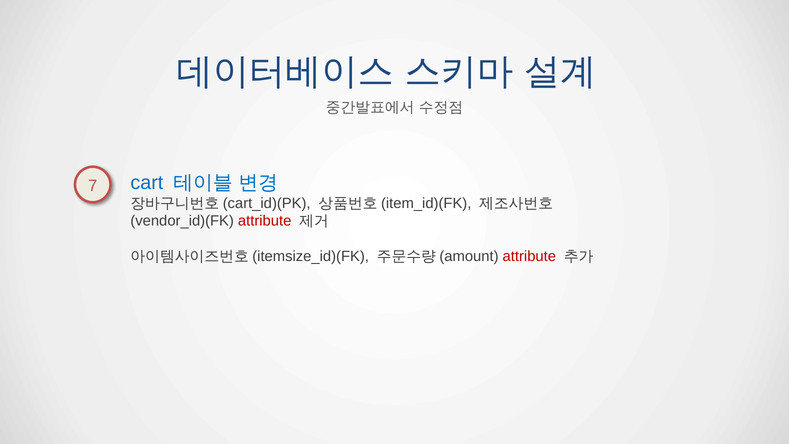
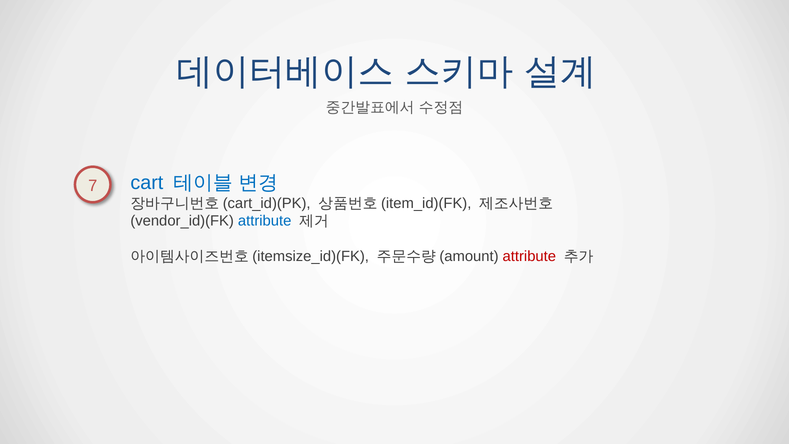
attribute at (265, 221) colour: red -> blue
